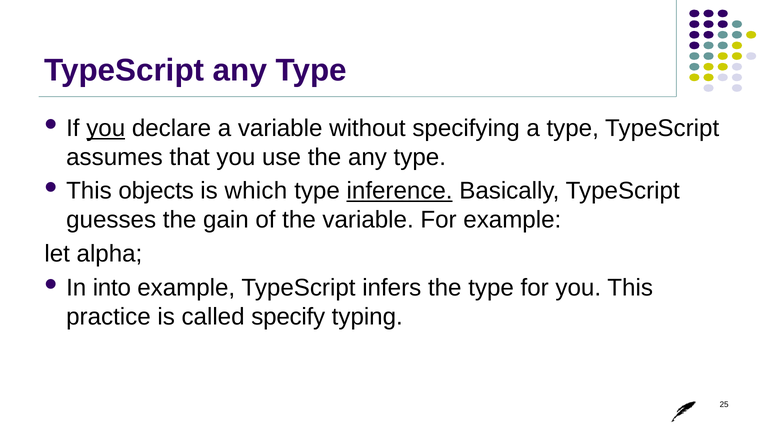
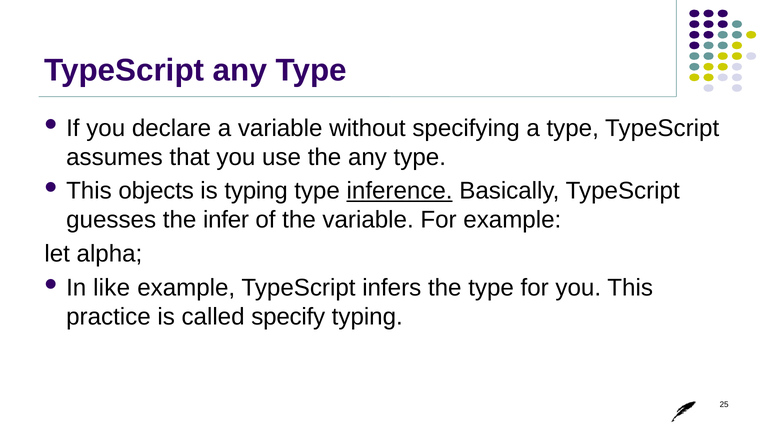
you at (106, 128) underline: present -> none
is which: which -> typing
gain: gain -> infer
into: into -> like
